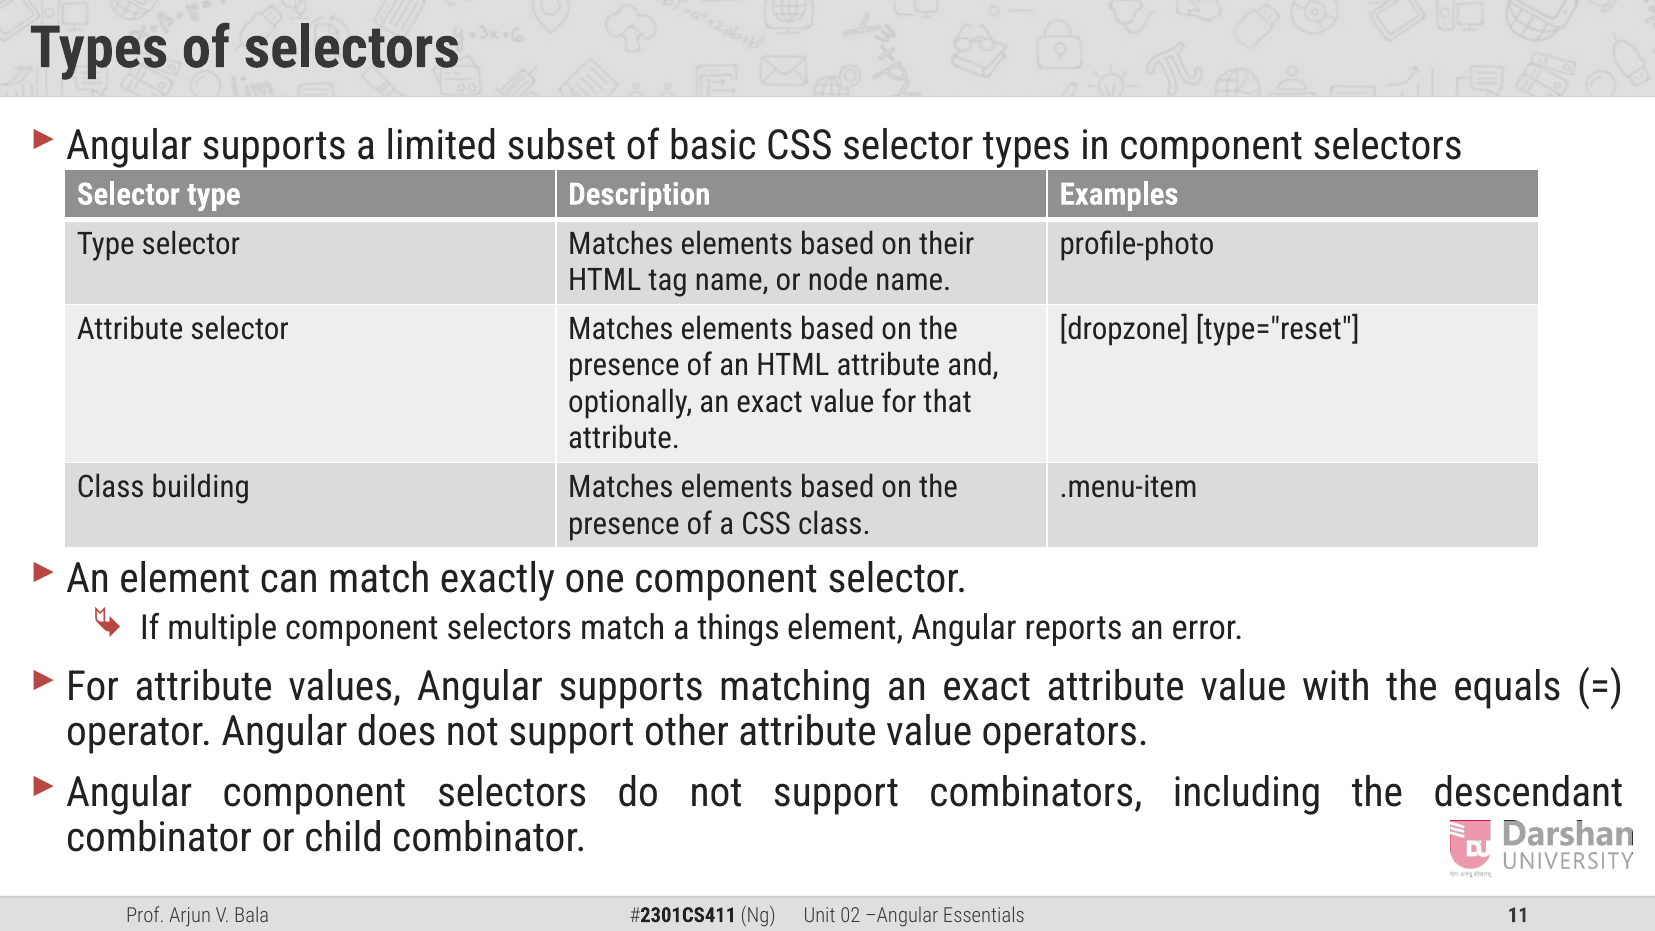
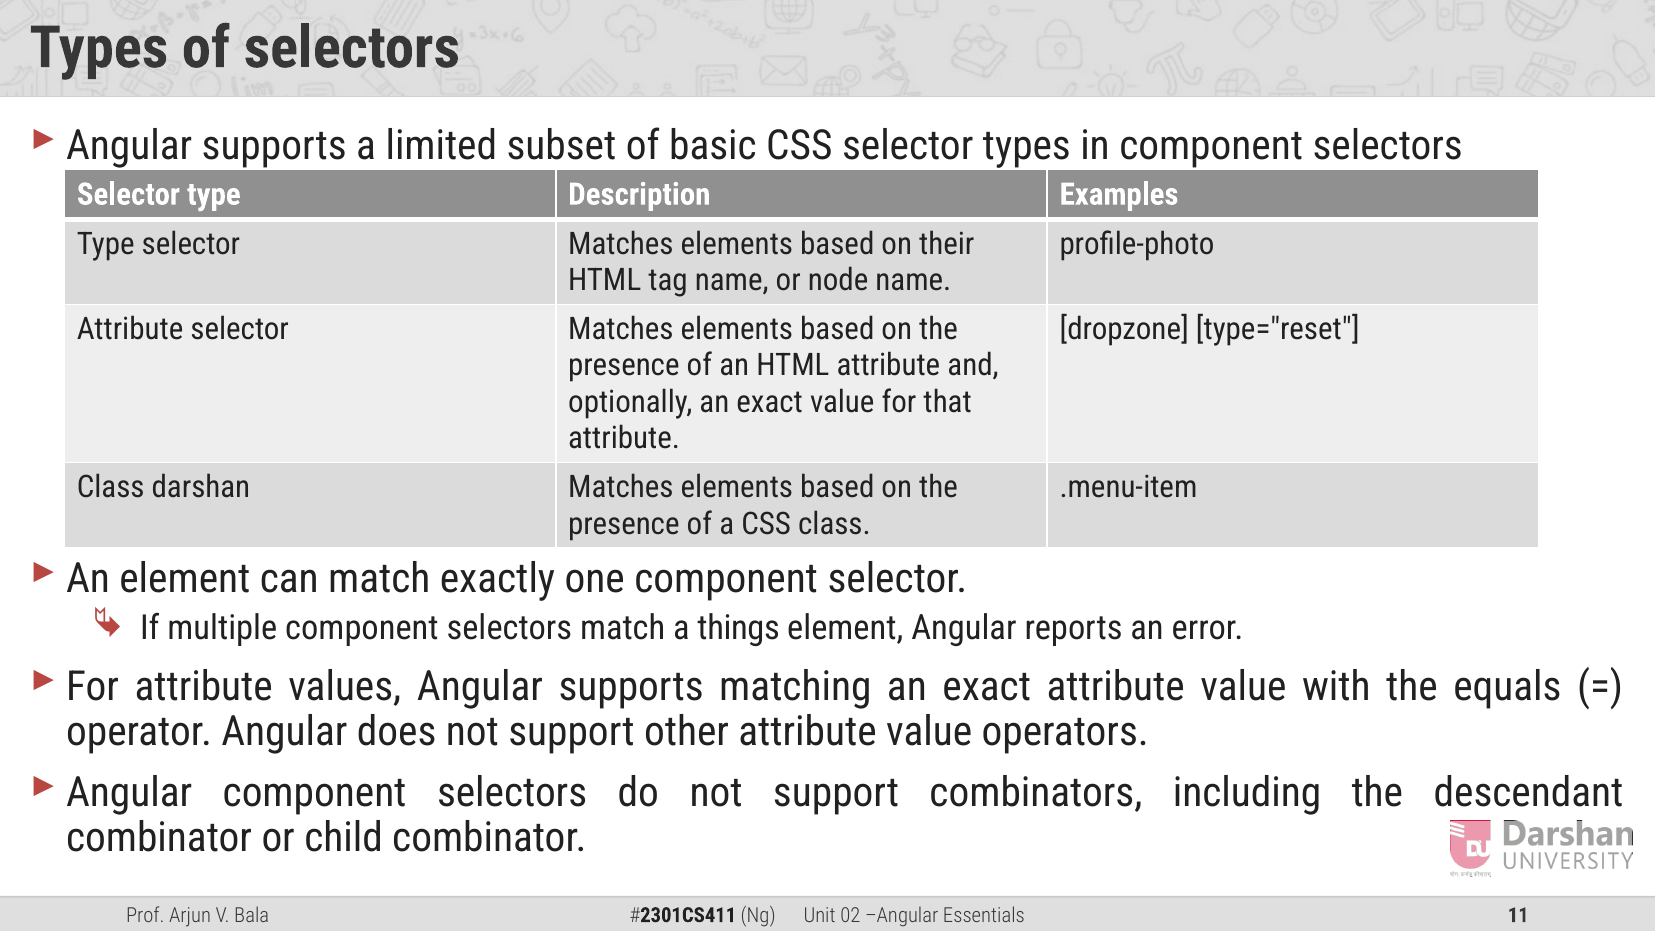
building: building -> darshan
